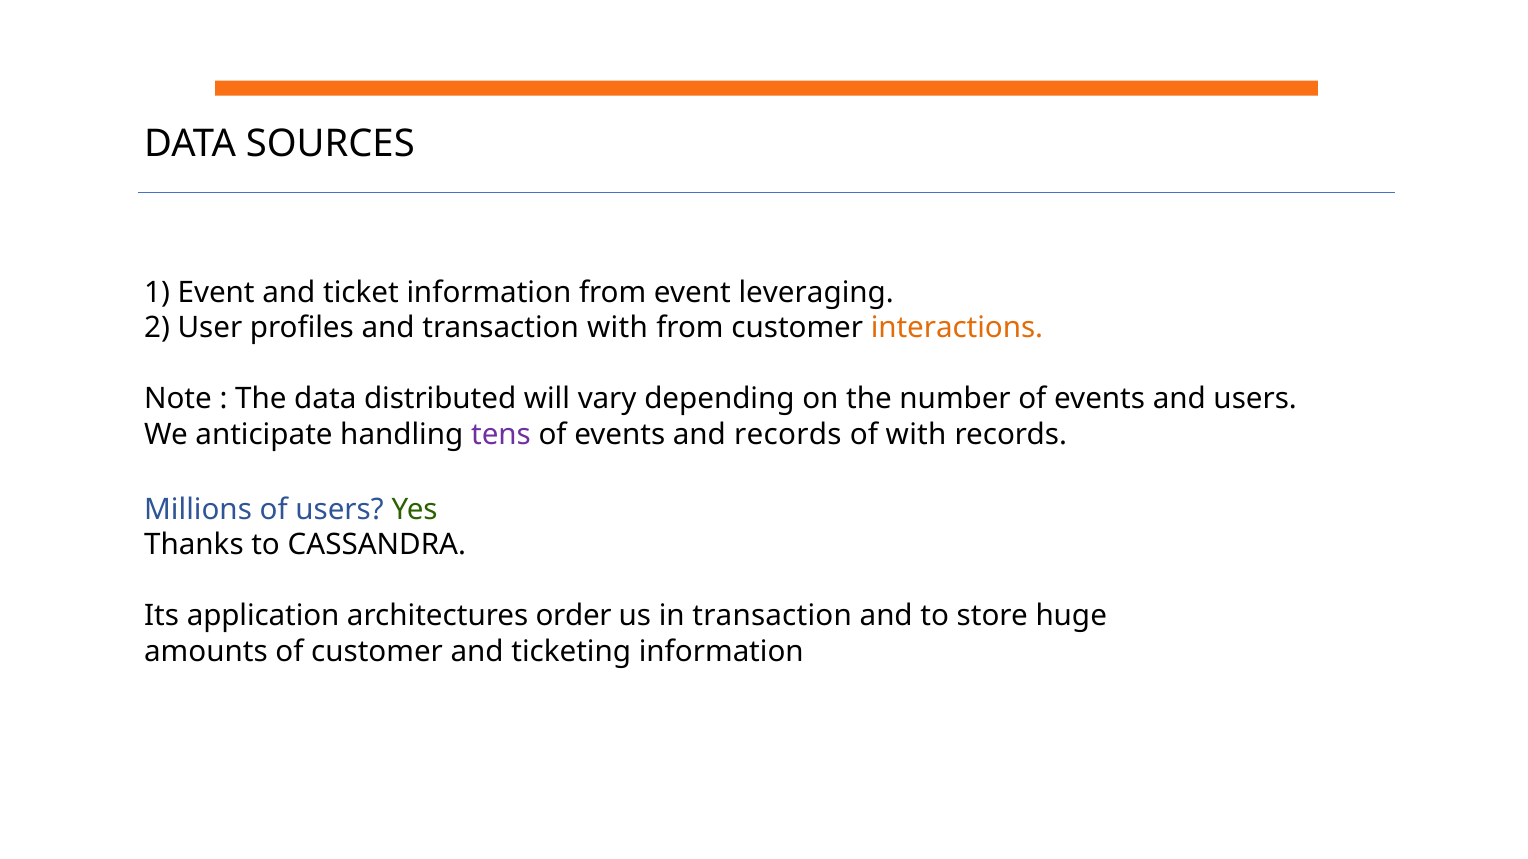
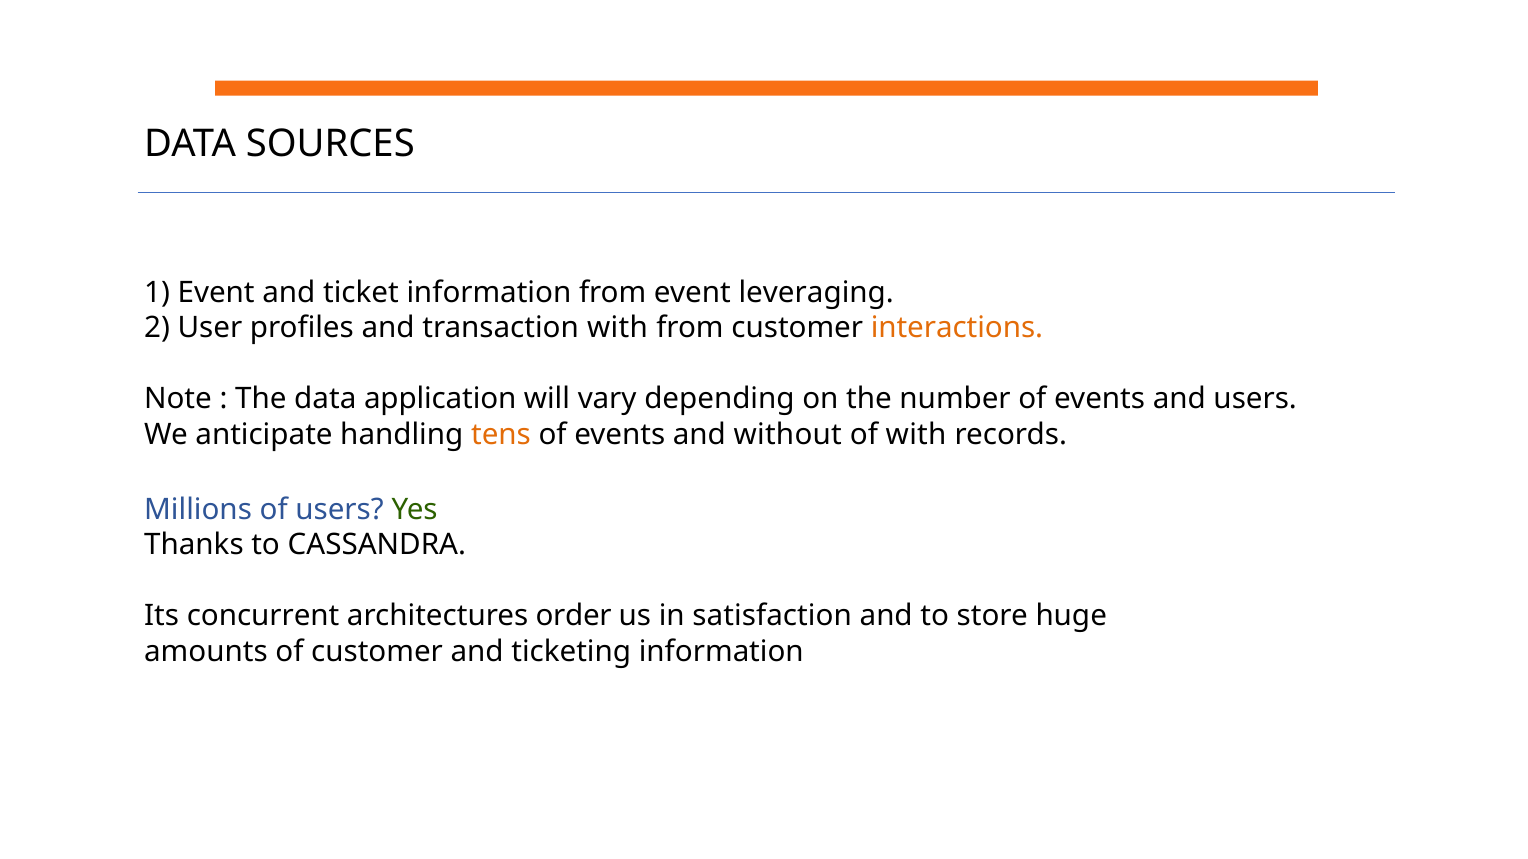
distributed: distributed -> application
tens colour: purple -> orange
and records: records -> without
application: application -> concurrent
in transaction: transaction -> satisfaction
